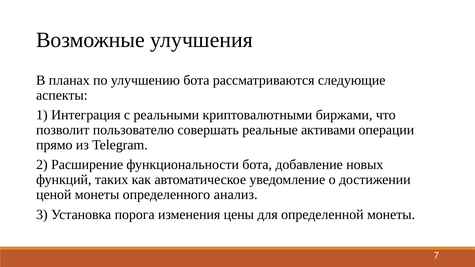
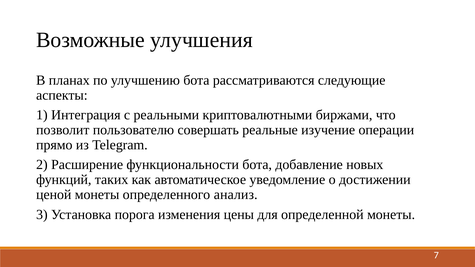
активами: активами -> изучение
